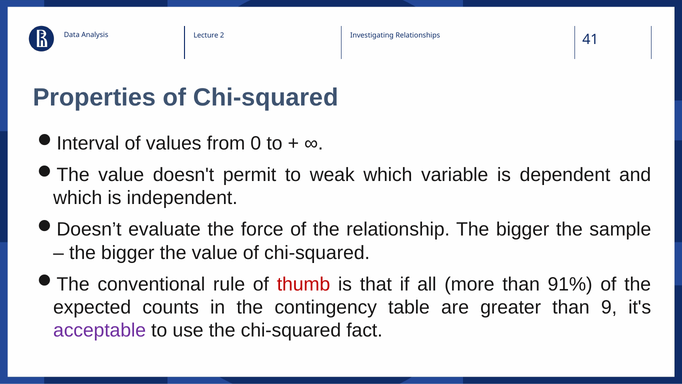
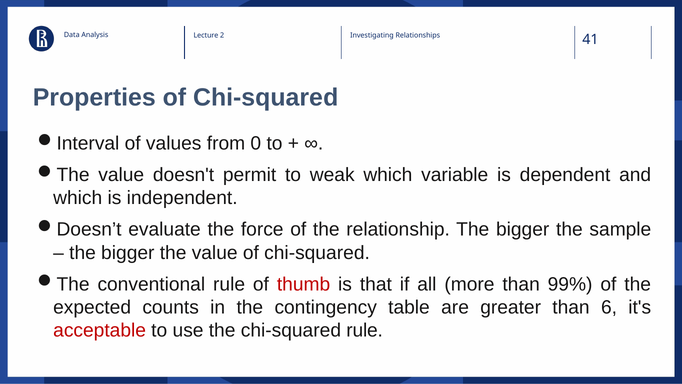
91%: 91% -> 99%
9: 9 -> 6
acceptable colour: purple -> red
chi-squared fact: fact -> rule
